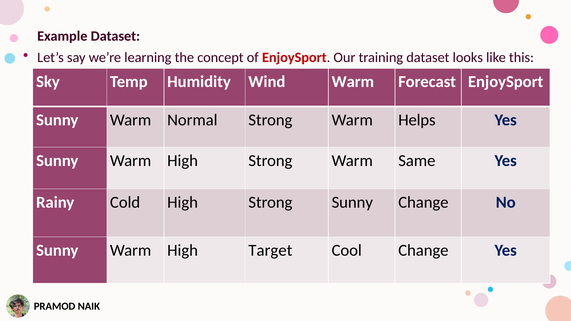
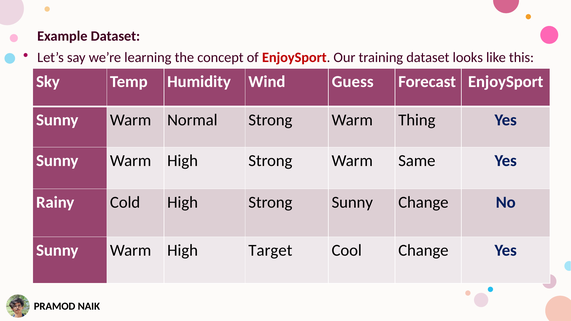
Wind Warm: Warm -> Guess
Helps: Helps -> Thing
